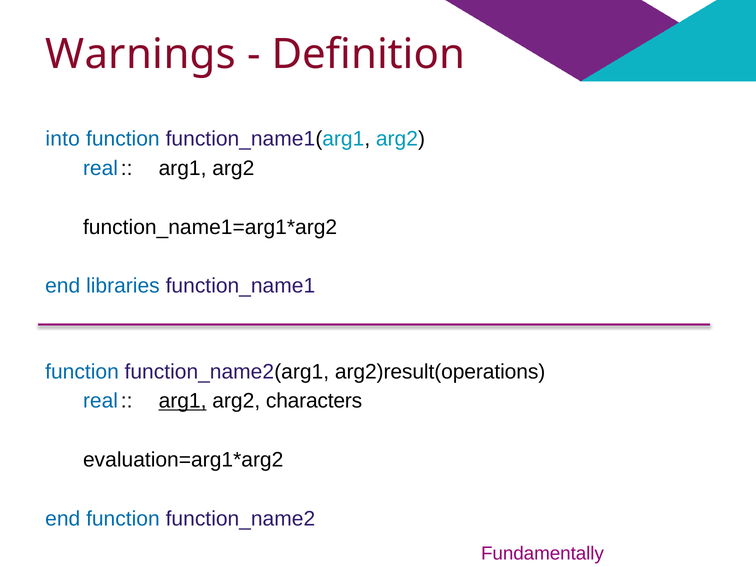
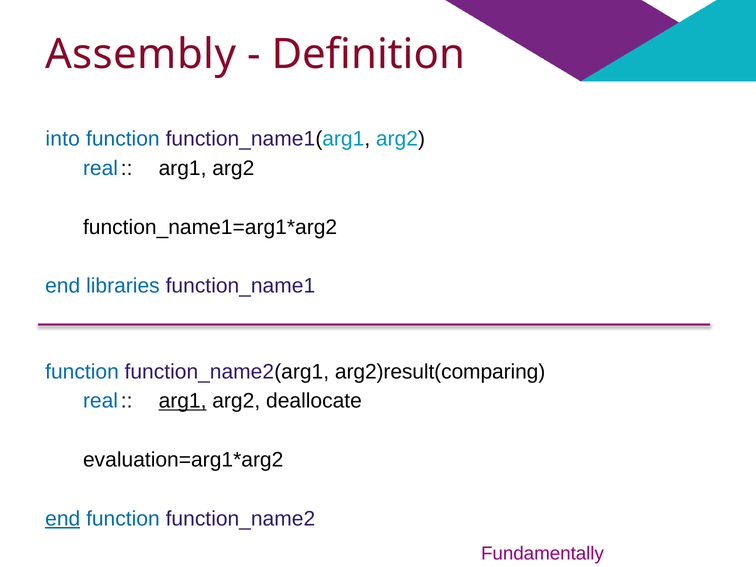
Warnings: Warnings -> Assembly
arg2)result(operations: arg2)result(operations -> arg2)result(comparing
characters: characters -> deallocate
end at (63, 519) underline: none -> present
